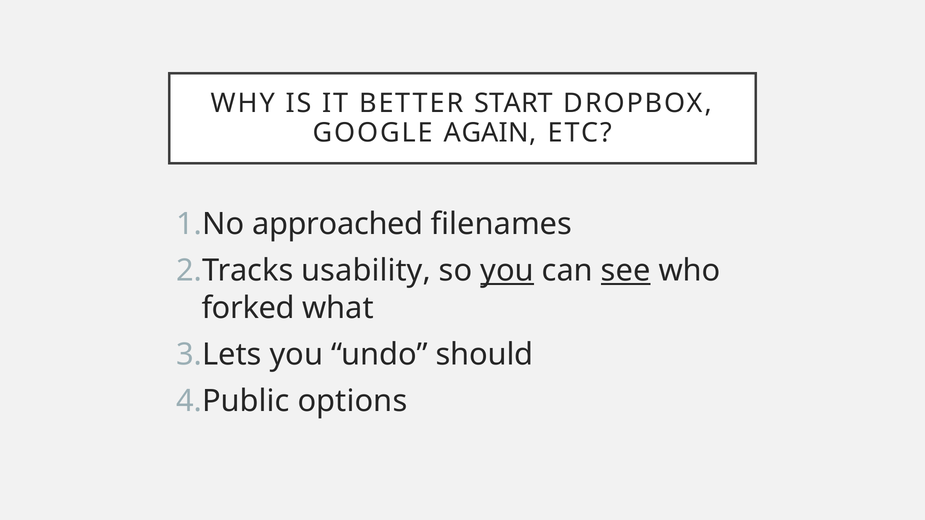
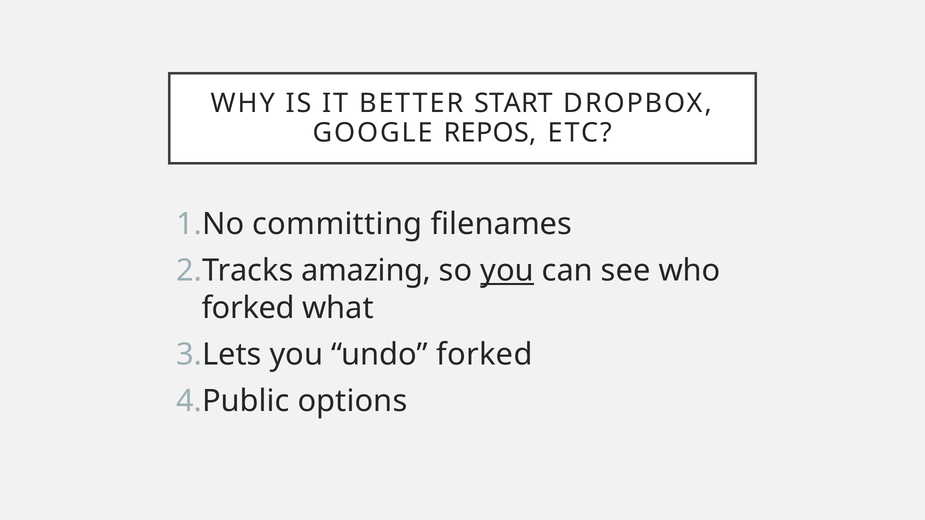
AGAIN: AGAIN -> REPOS
approached: approached -> committing
usability: usability -> amazing
see underline: present -> none
undo should: should -> forked
